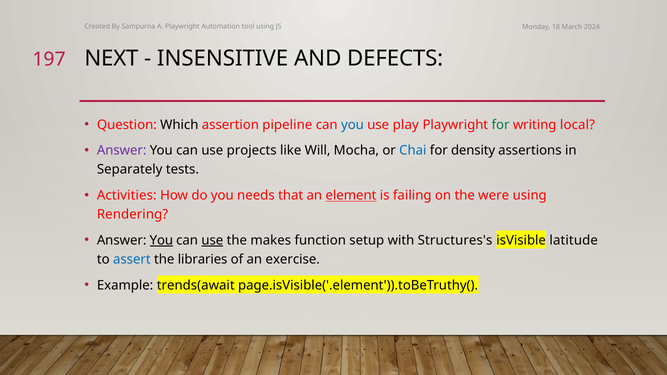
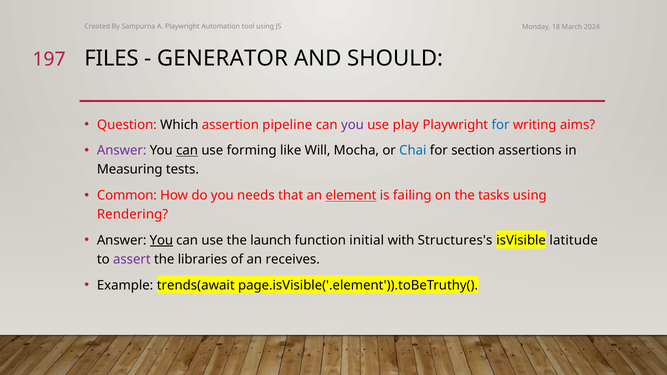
NEXT: NEXT -> FILES
INSENSITIVE: INSENSITIVE -> GENERATOR
DEFECTS: DEFECTS -> SHOULD
you at (352, 125) colour: blue -> purple
for at (501, 125) colour: green -> blue
local: local -> aims
can at (187, 151) underline: none -> present
projects: projects -> forming
density: density -> section
Separately: Separately -> Measuring
Activities: Activities -> Common
were: were -> tasks
use at (212, 241) underline: present -> none
makes: makes -> launch
setup: setup -> initial
assert colour: blue -> purple
exercise: exercise -> receives
